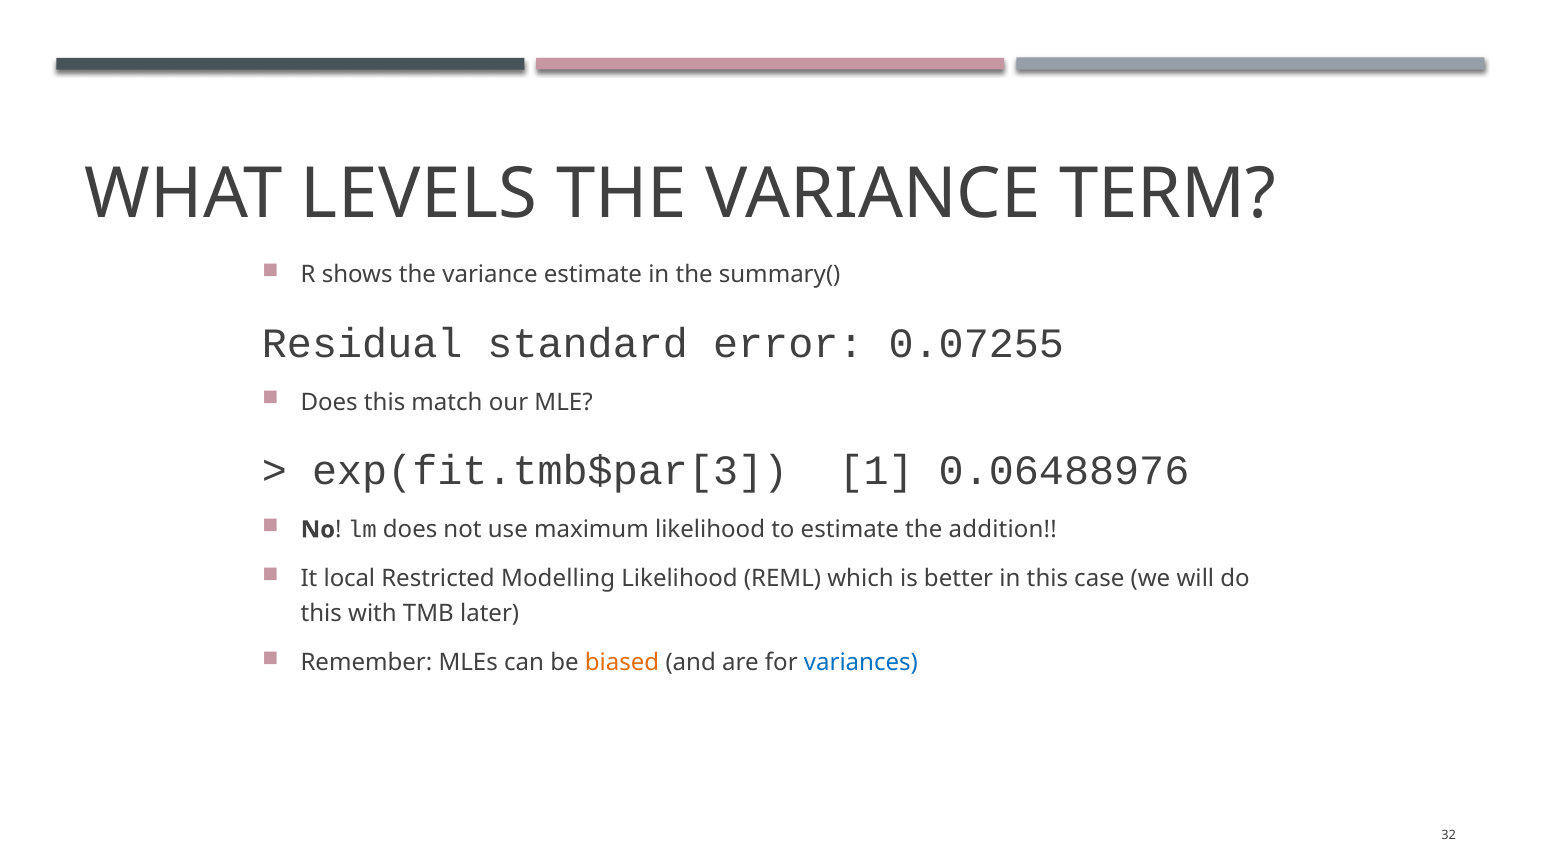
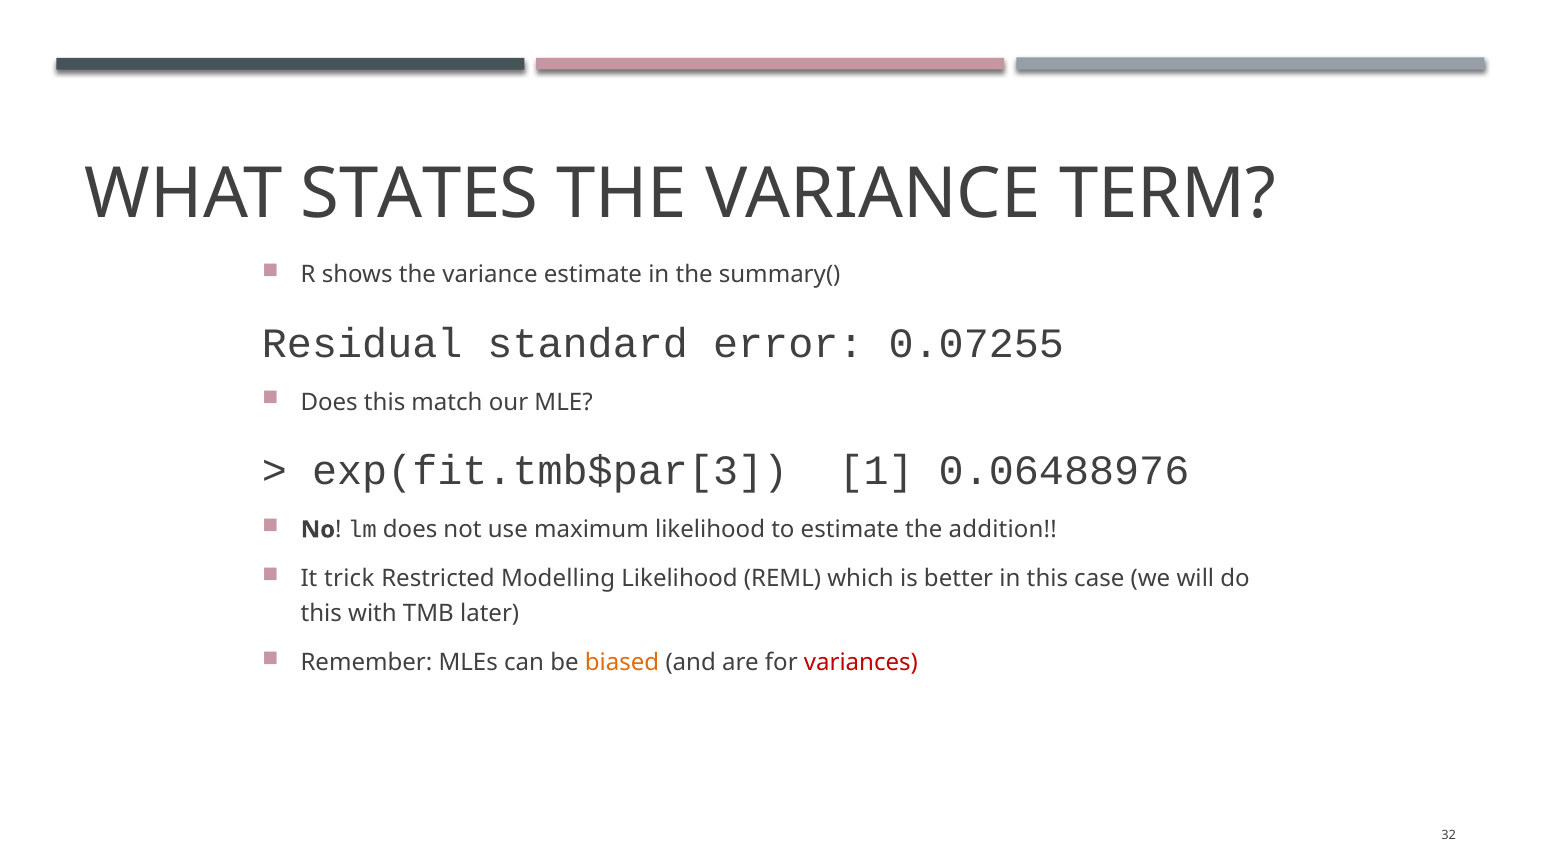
LEVELS: LEVELS -> STATES
local: local -> trick
variances colour: blue -> red
